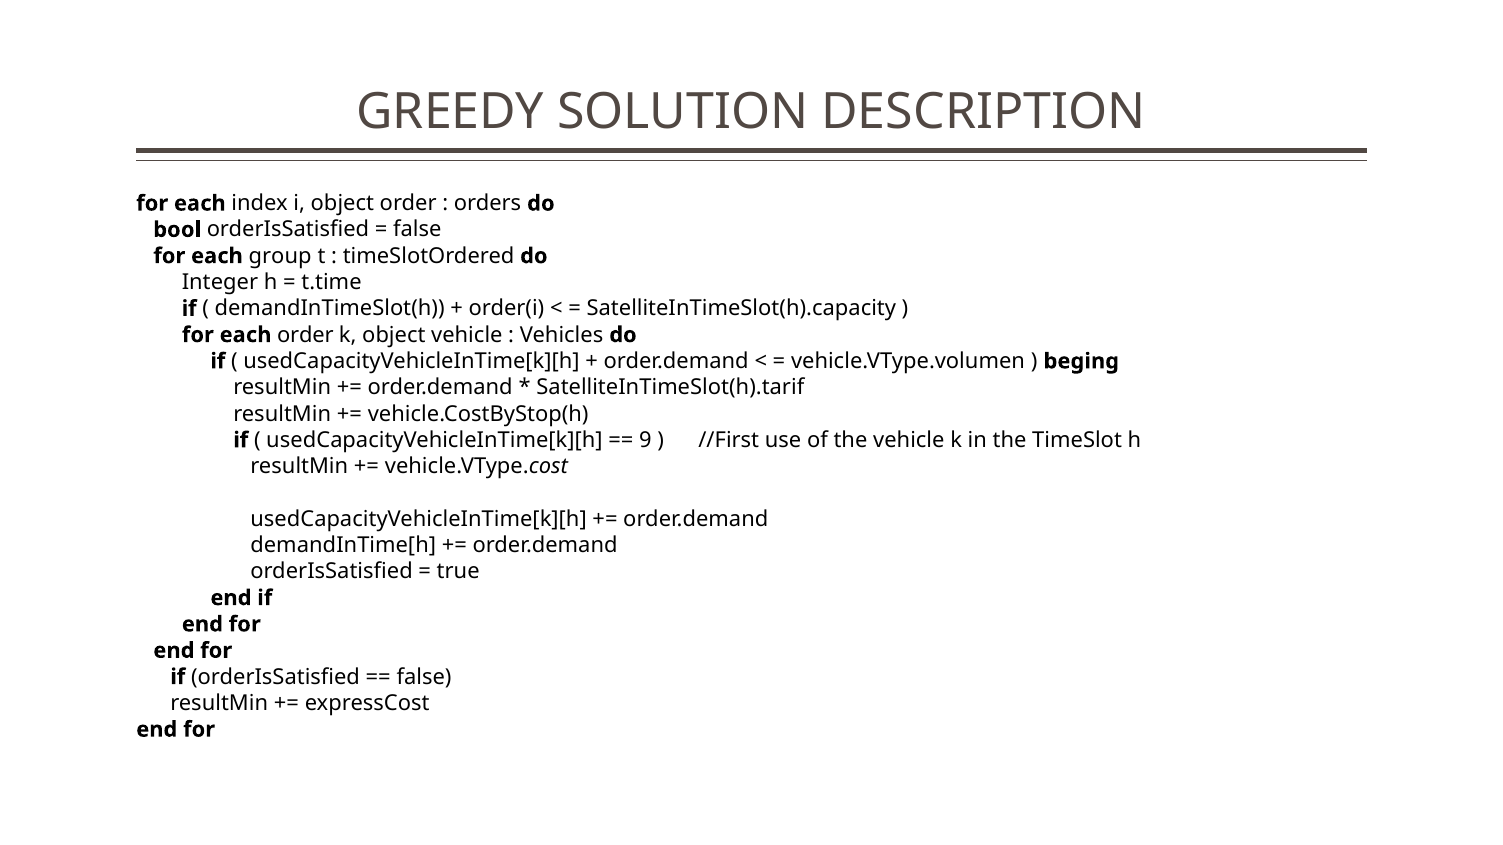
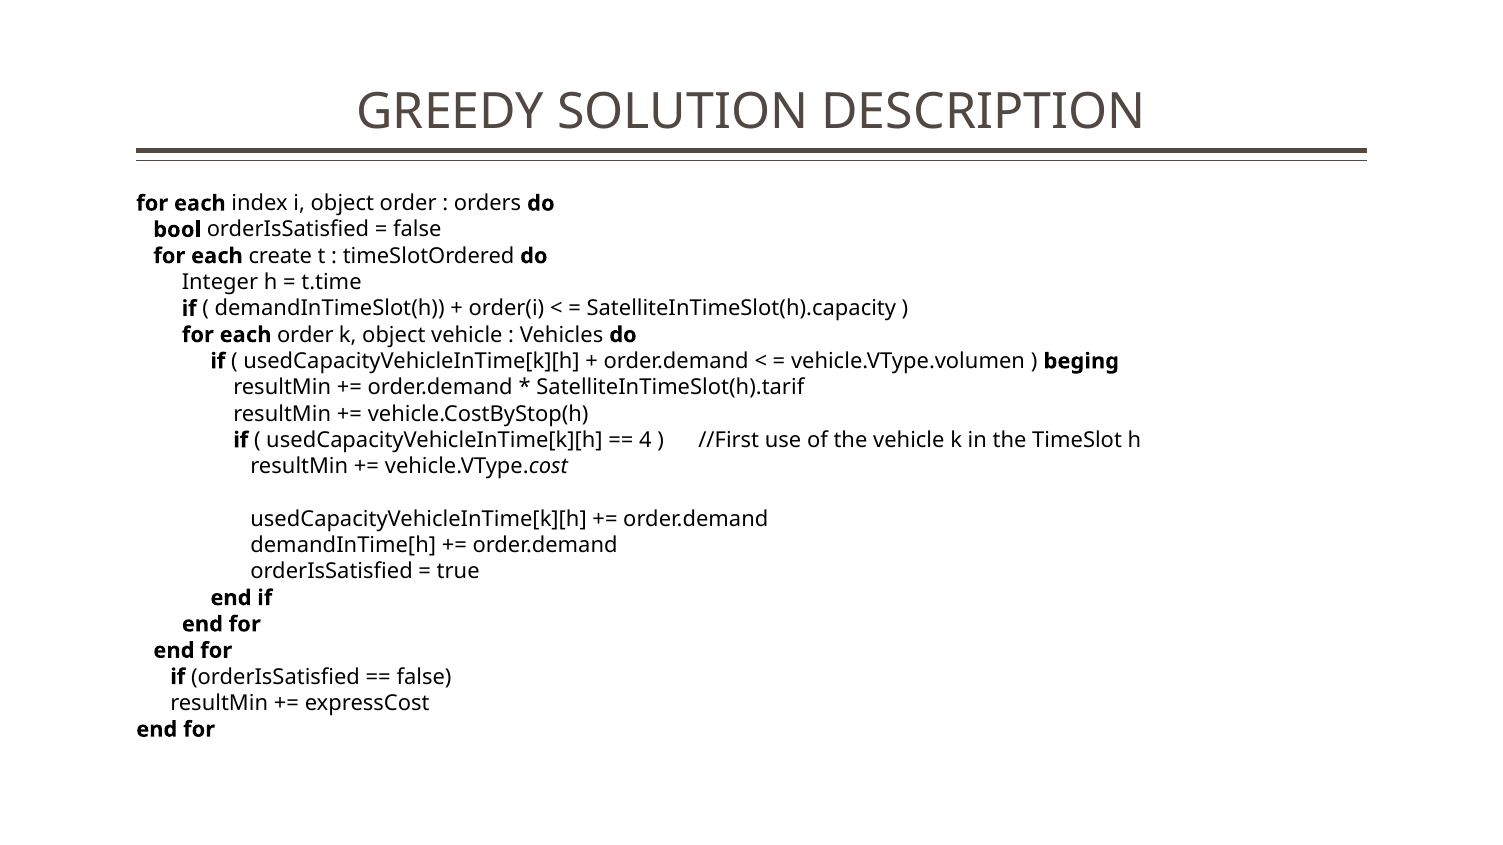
group: group -> create
9: 9 -> 4
